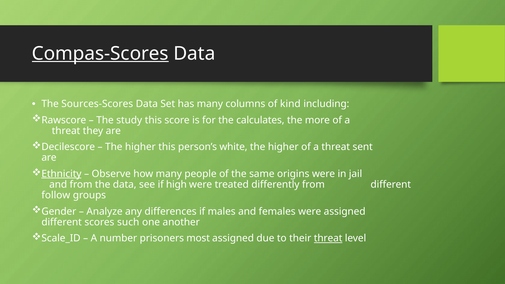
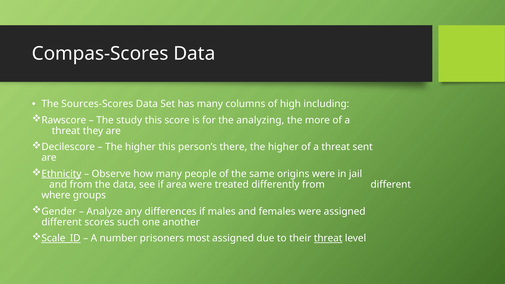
Compas-Scores underline: present -> none
kind: kind -> high
calculates: calculates -> analyzing
white: white -> there
high: high -> area
follow: follow -> where
Scale_ID underline: none -> present
